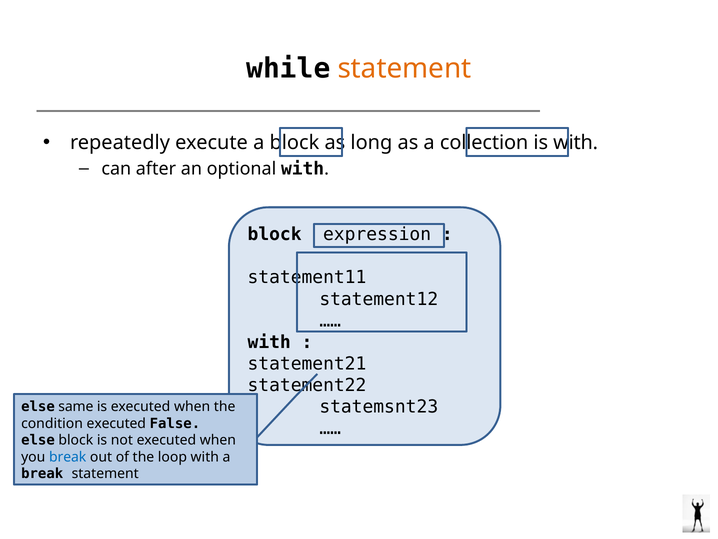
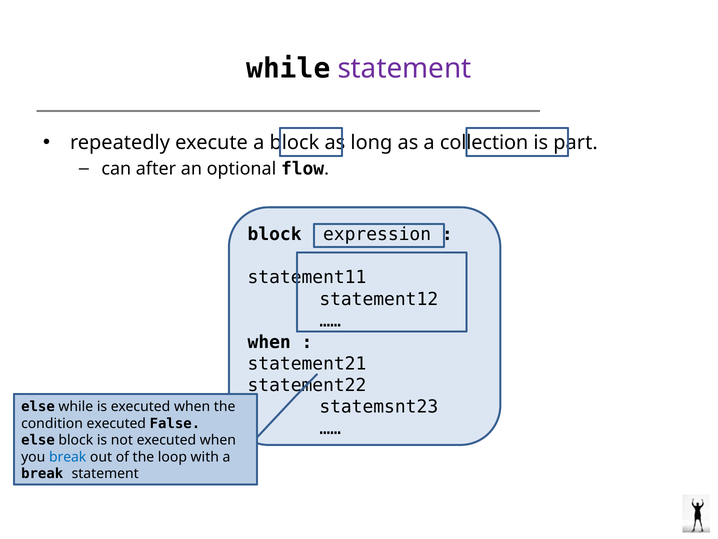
statement at (405, 68) colour: orange -> purple
is with: with -> part
optional with: with -> flow
with at (269, 342): with -> when
else same: same -> while
